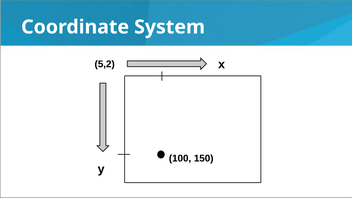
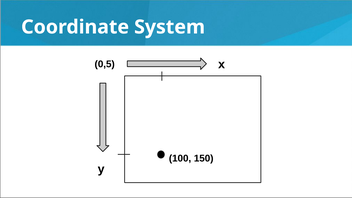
5,2: 5,2 -> 0,5
